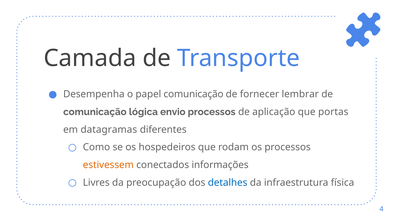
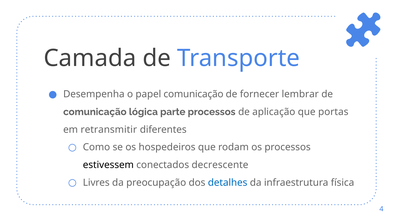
envio: envio -> parte
datagramas: datagramas -> retransmitir
estivessem colour: orange -> black
informações: informações -> decrescente
